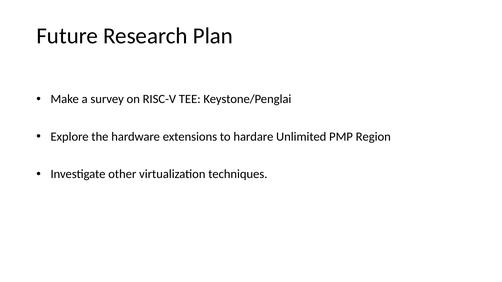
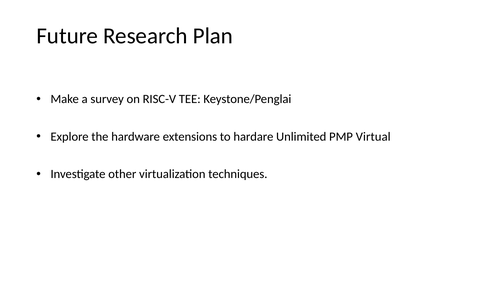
Region: Region -> Virtual
